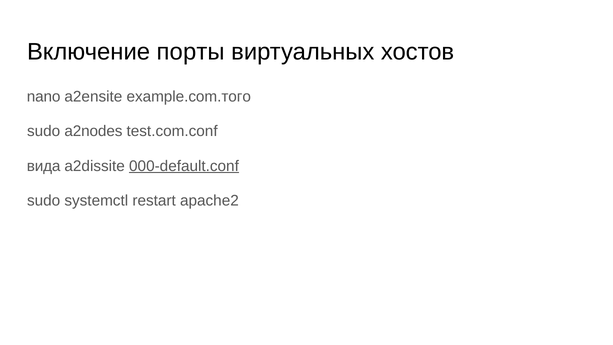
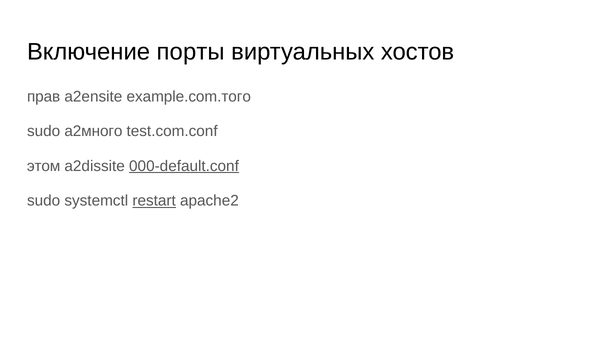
nano: nano -> прав
a2nodes: a2nodes -> a2много
вида: вида -> этом
restart underline: none -> present
